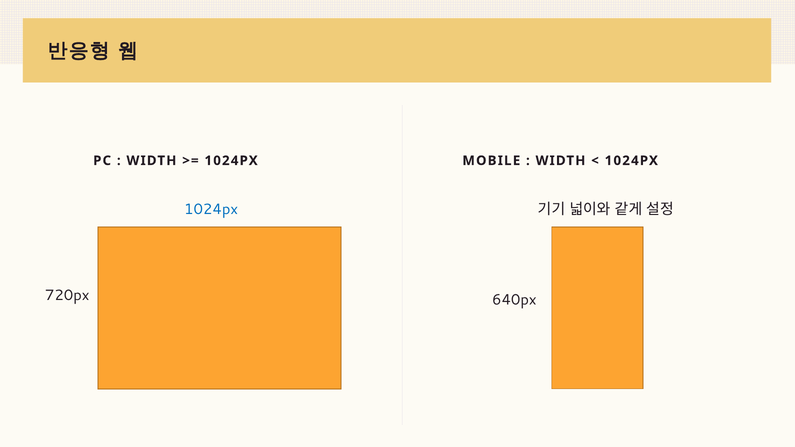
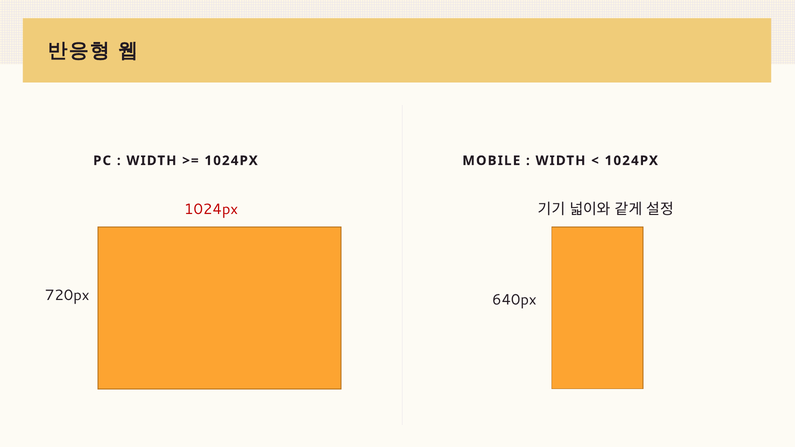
1024px at (211, 210) colour: blue -> red
